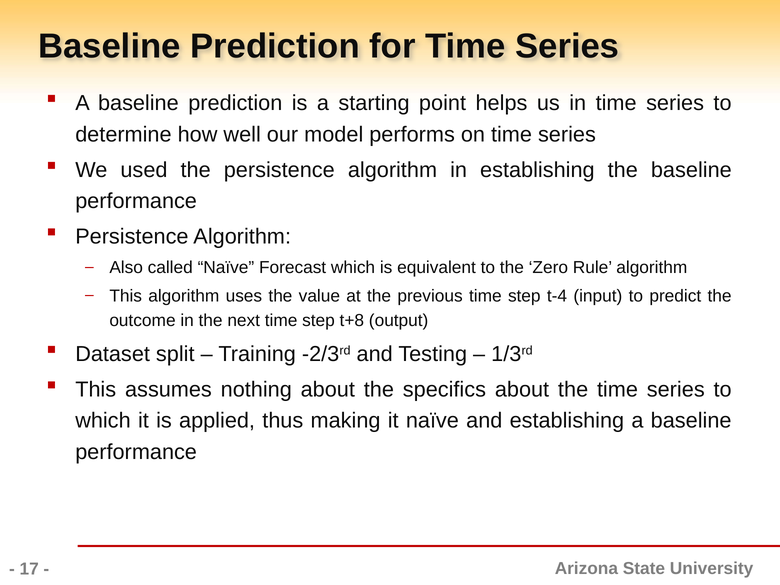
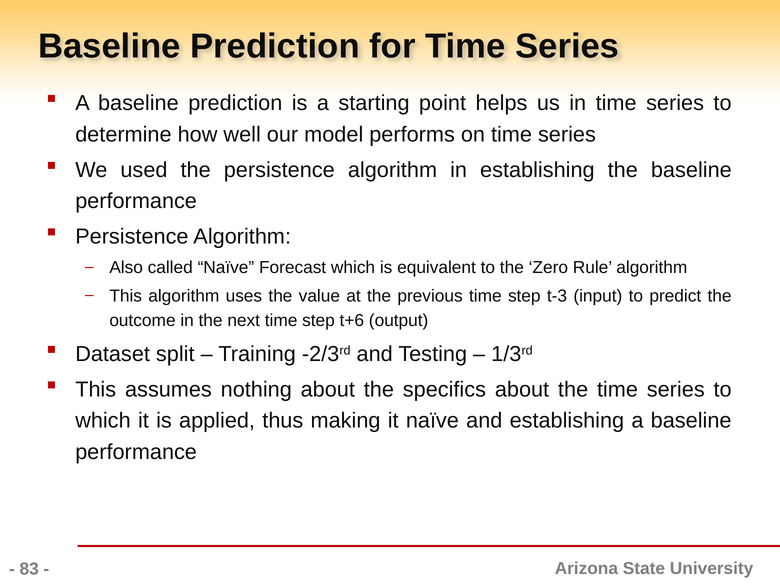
t-4: t-4 -> t-3
t+8: t+8 -> t+6
17: 17 -> 83
